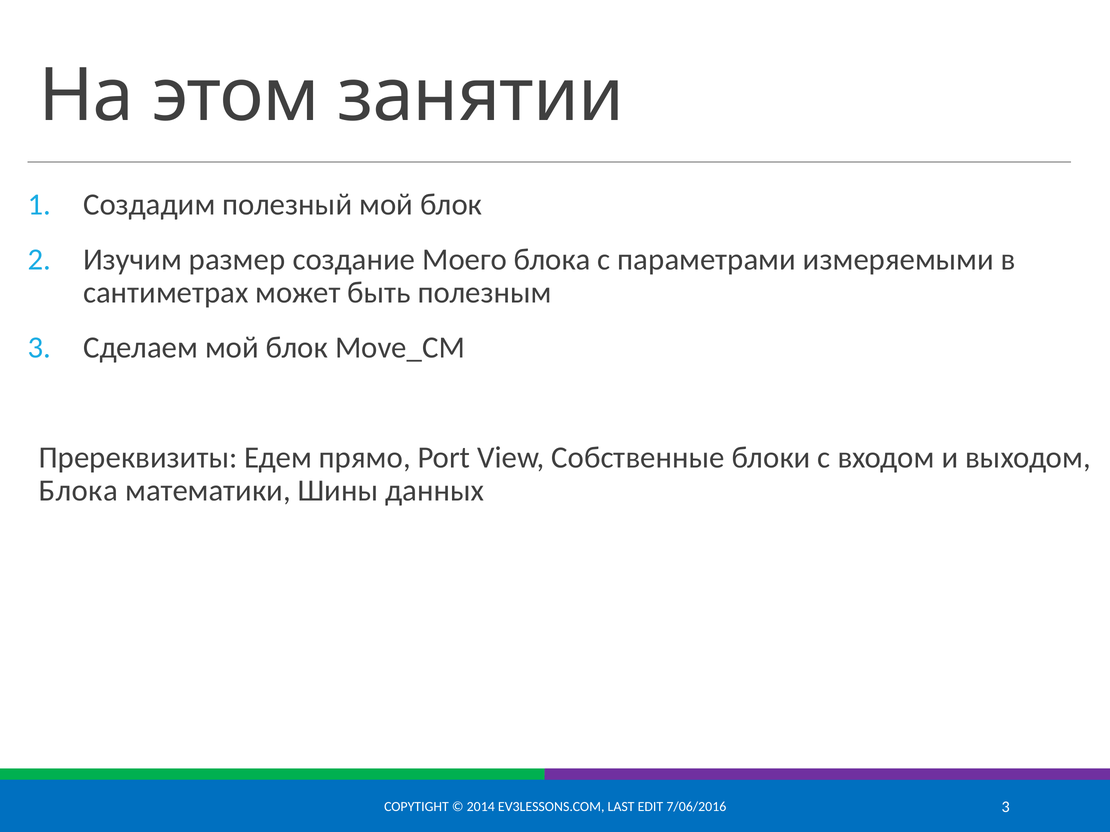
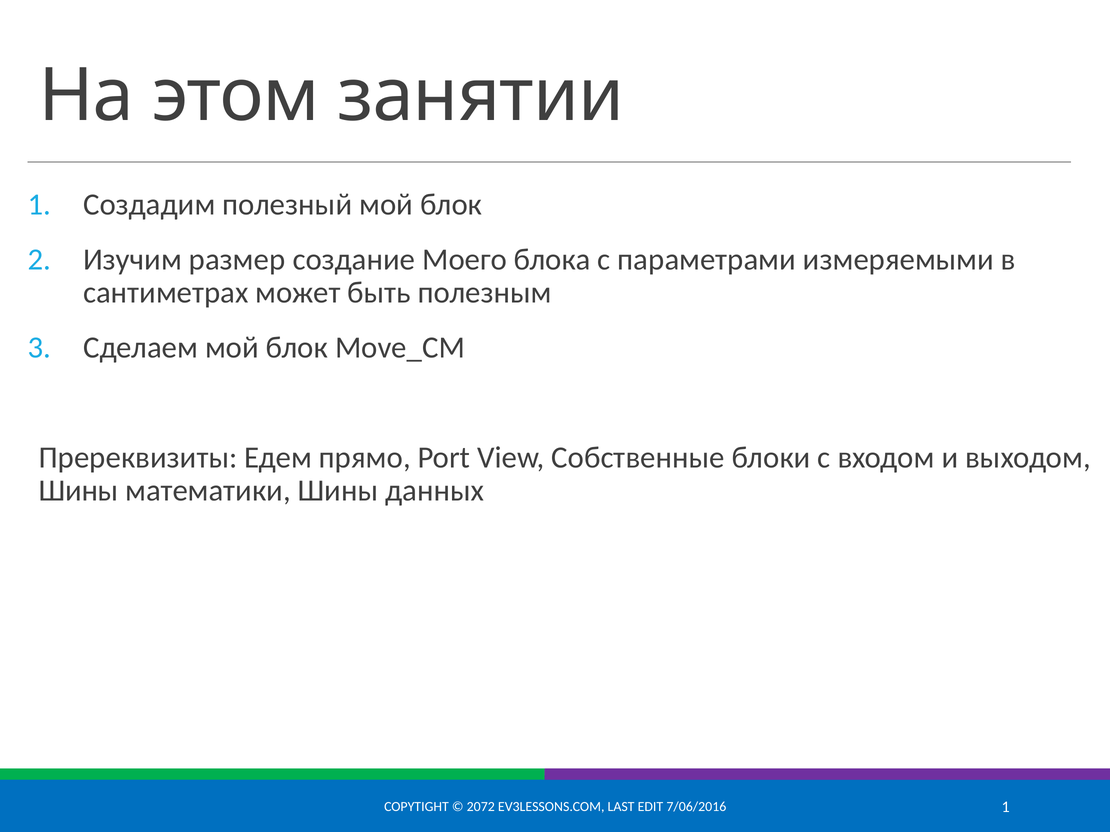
Блока at (78, 491): Блока -> Шины
2014: 2014 -> 2072
7/06/2016 3: 3 -> 1
